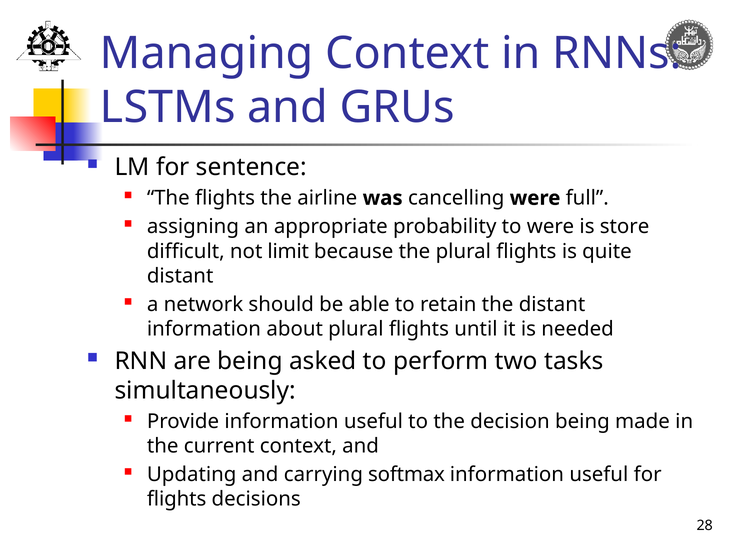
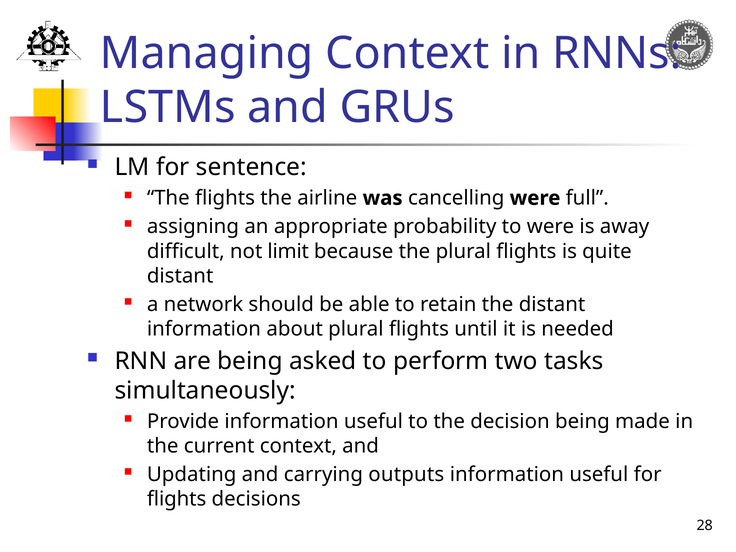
store: store -> away
softmax: softmax -> outputs
